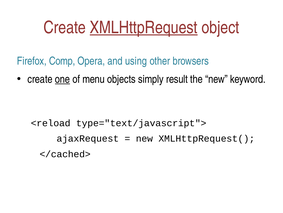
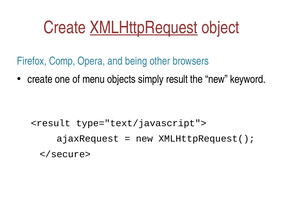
using: using -> being
one underline: present -> none
<reload: <reload -> <result
</cached>: </cached> -> </secure>
